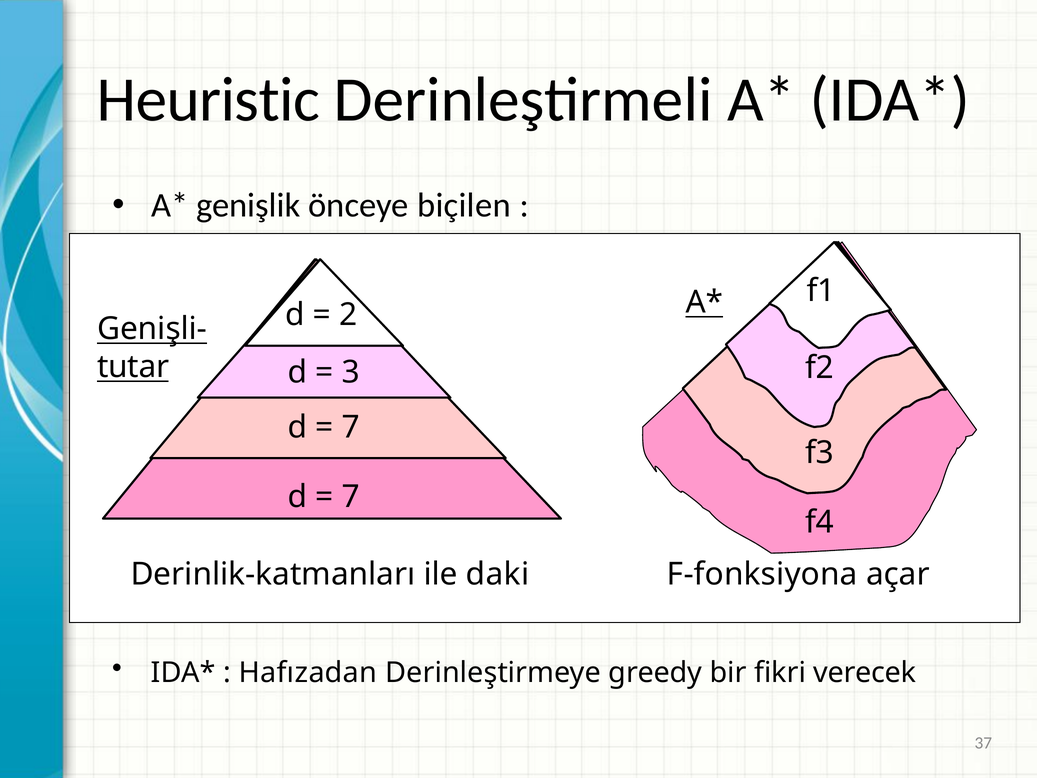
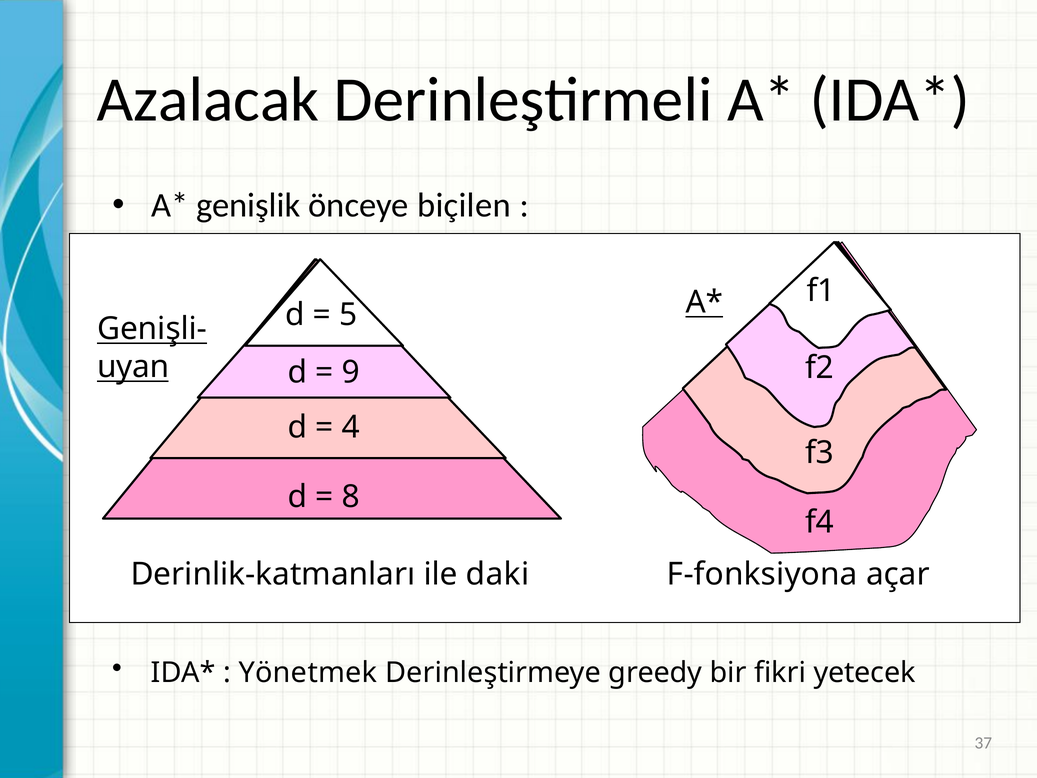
Heuristic: Heuristic -> Azalacak
2: 2 -> 5
tutar: tutar -> uyan
3: 3 -> 9
7 at (351, 427): 7 -> 4
7 at (351, 496): 7 -> 8
Hafızadan: Hafızadan -> Yönetmek
verecek: verecek -> yetecek
